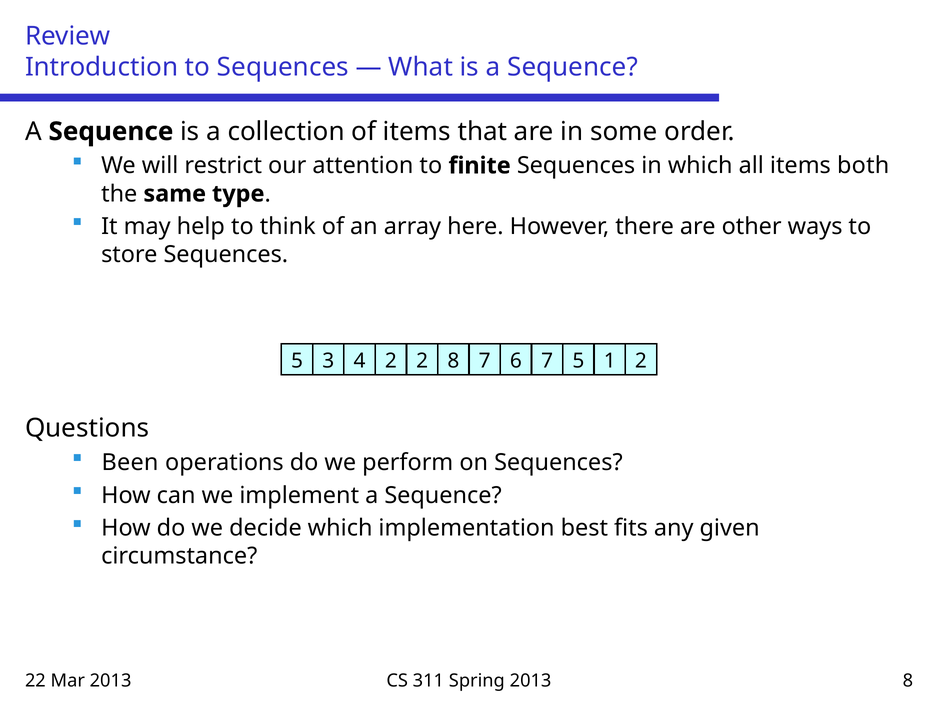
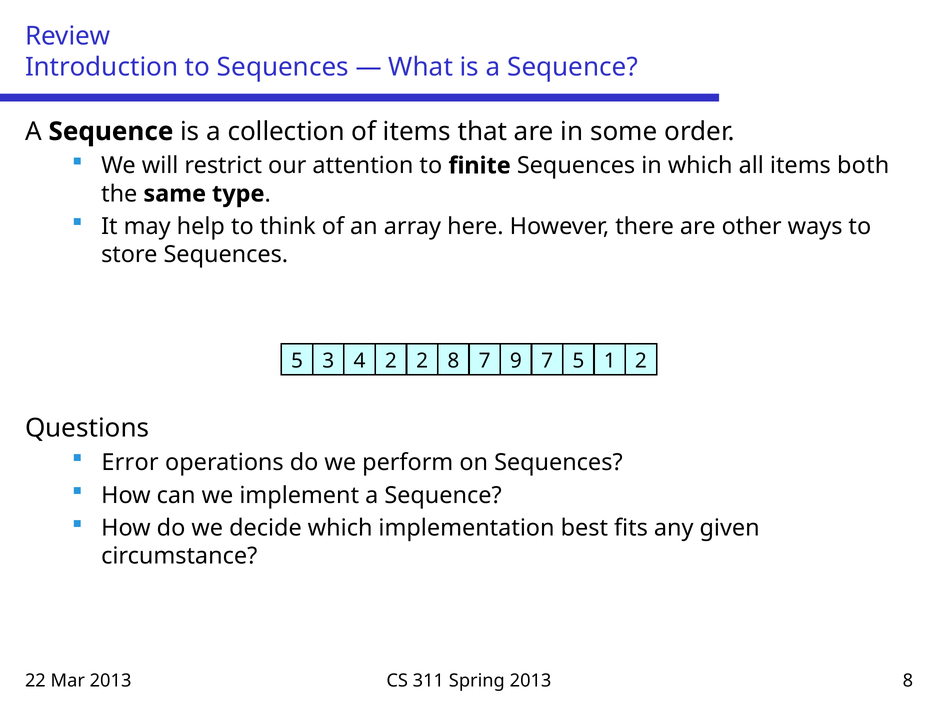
6: 6 -> 9
Been: Been -> Error
